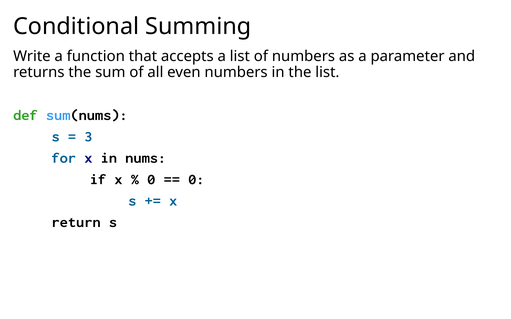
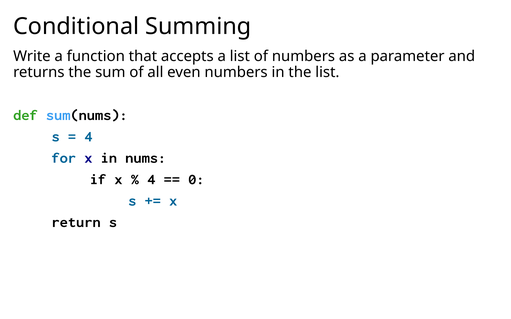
3 at (88, 137): 3 -> 4
0 at (151, 179): 0 -> 4
